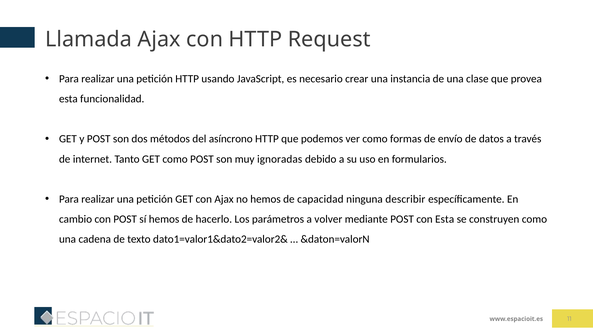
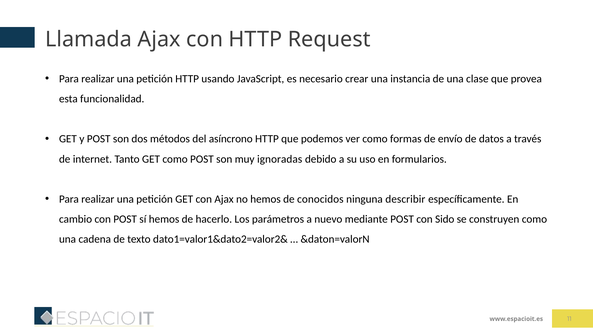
capacidad: capacidad -> conocidos
volver: volver -> nuevo
con Esta: Esta -> Sido
